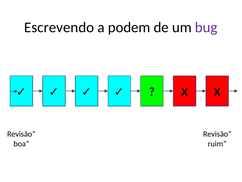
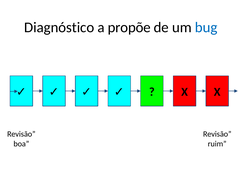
Escrevendo: Escrevendo -> Diagnóstico
podem: podem -> propõe
bug colour: purple -> blue
